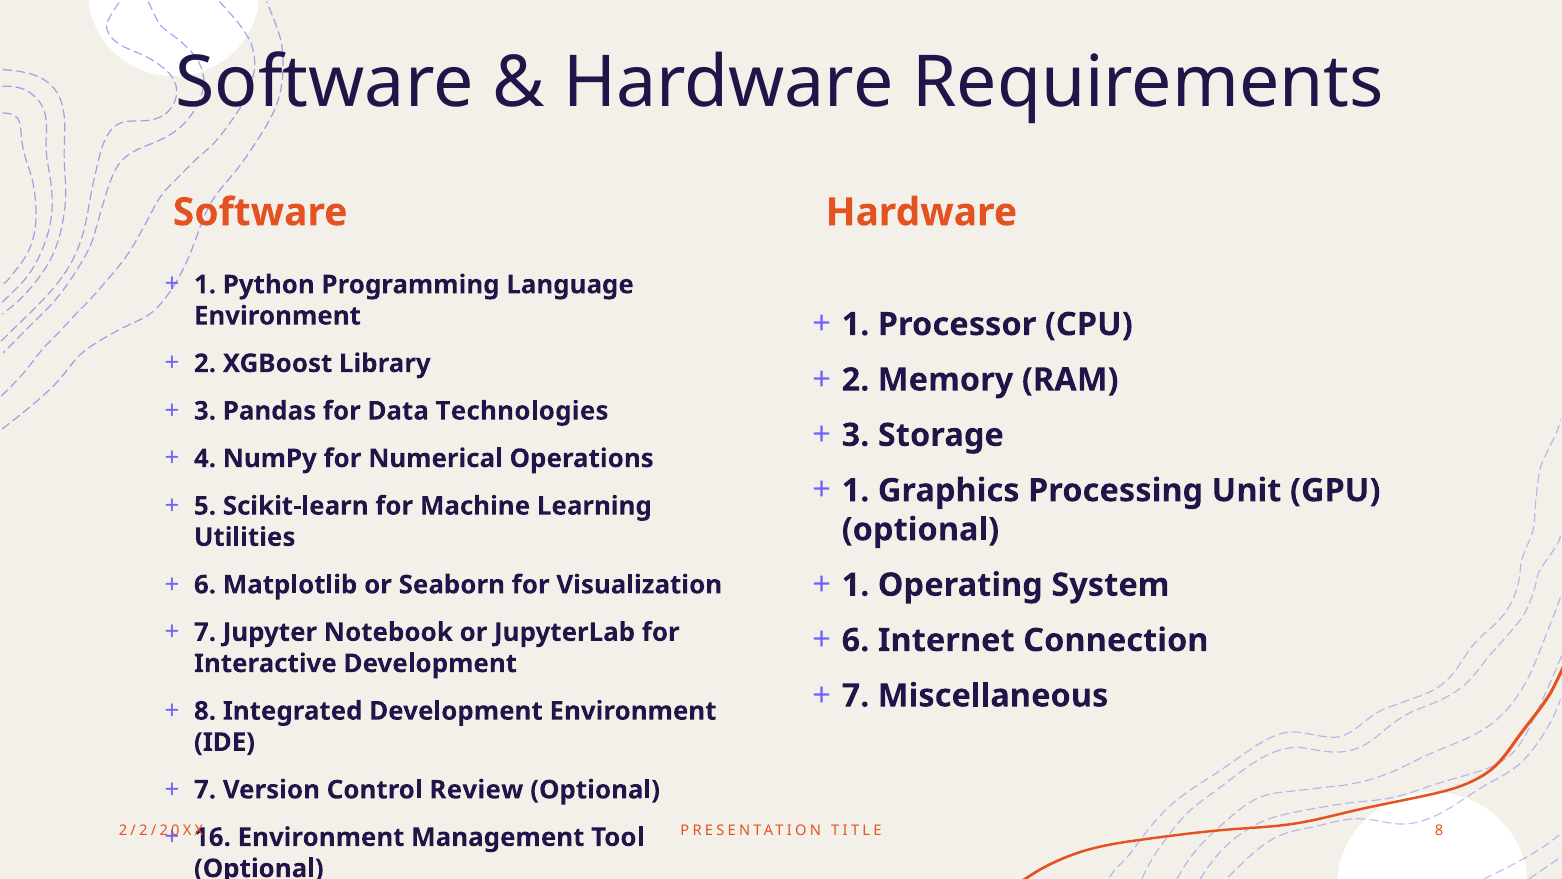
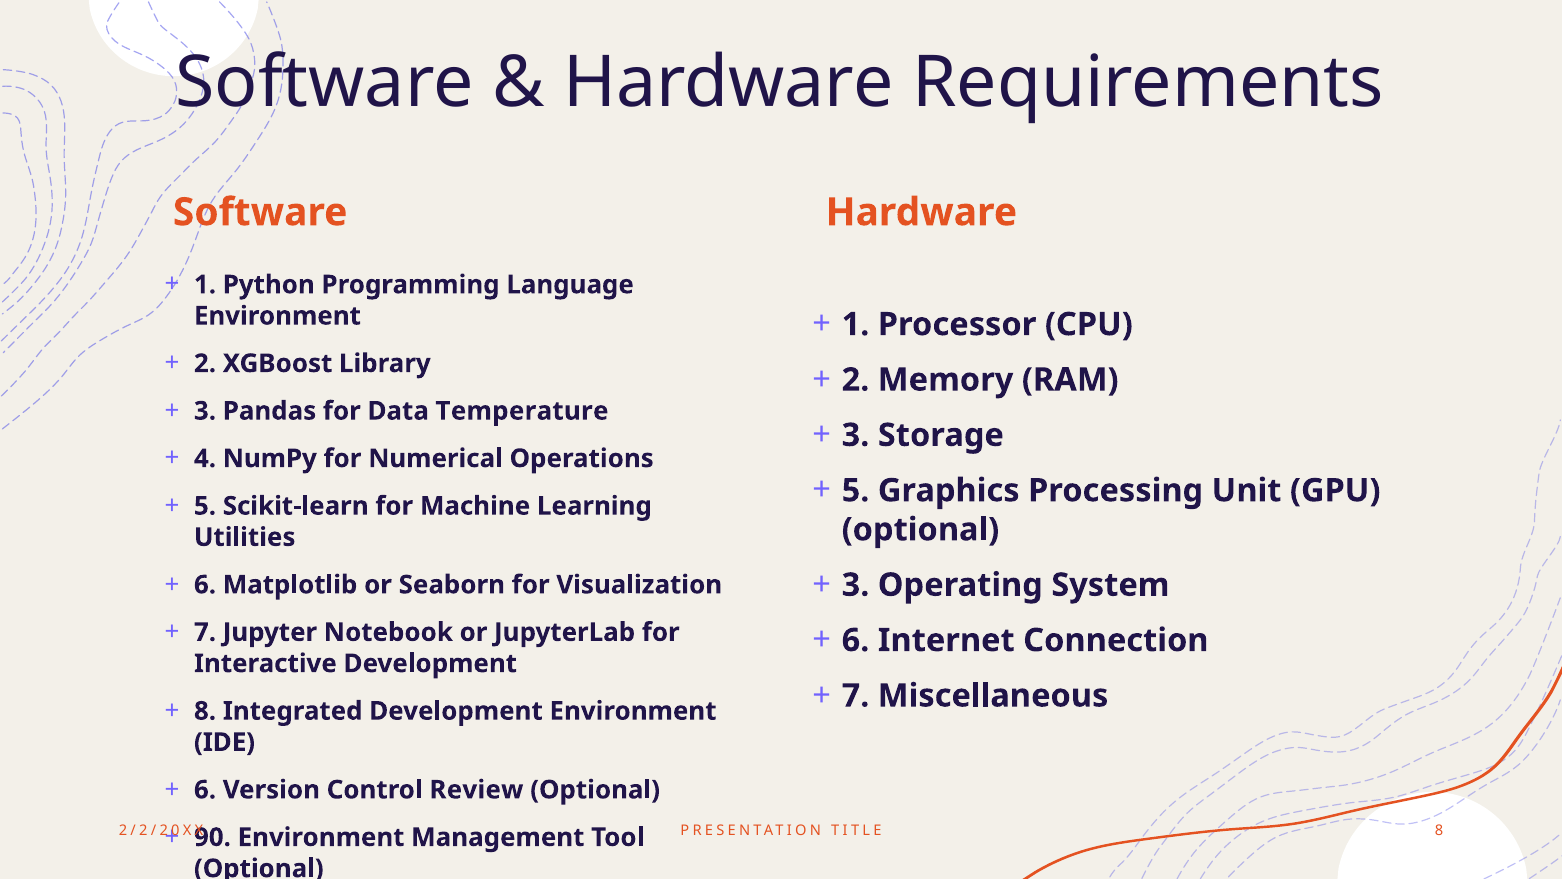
Technologies: Technologies -> Temperature
1 at (856, 490): 1 -> 5
1 at (856, 585): 1 -> 3
7 at (205, 790): 7 -> 6
16: 16 -> 90
